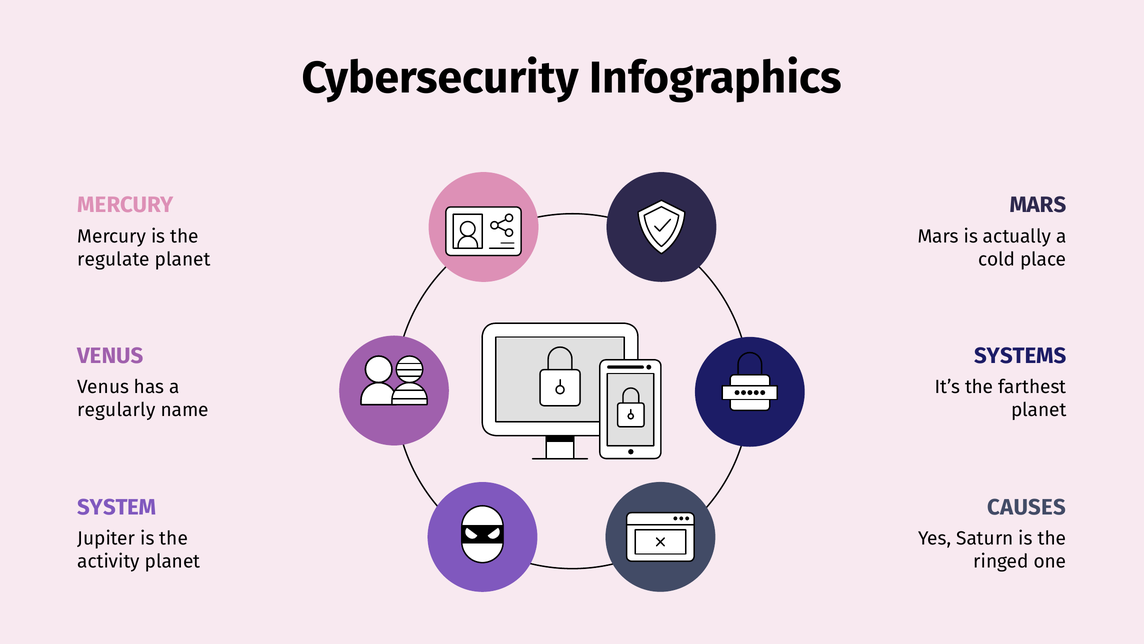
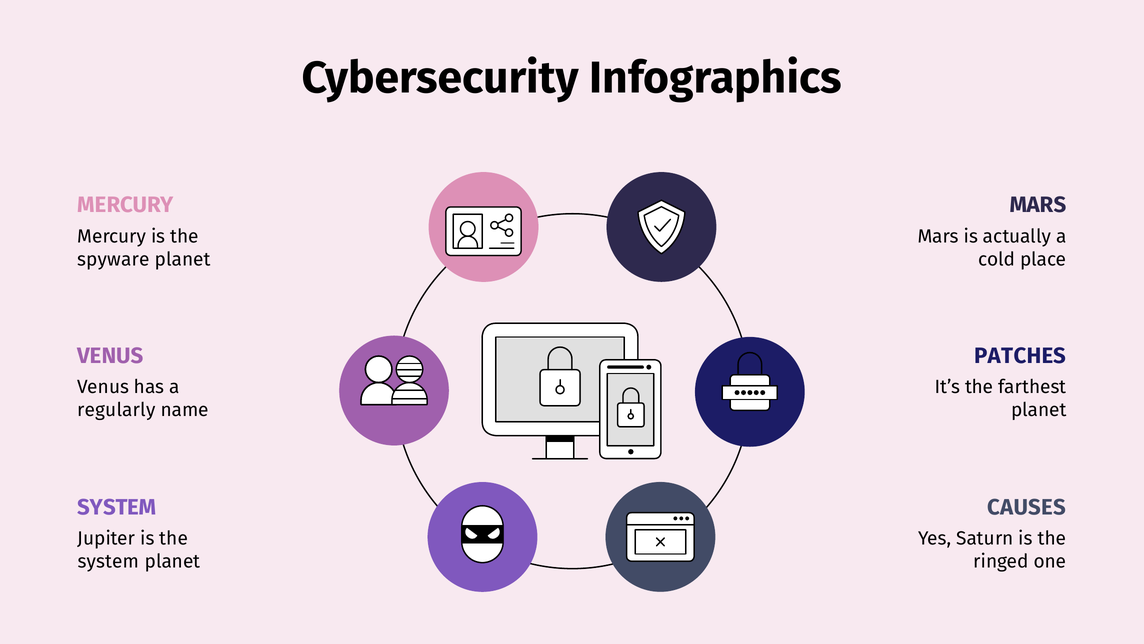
regulate: regulate -> spyware
SYSTEMS: SYSTEMS -> PATCHES
activity at (109, 561): activity -> system
